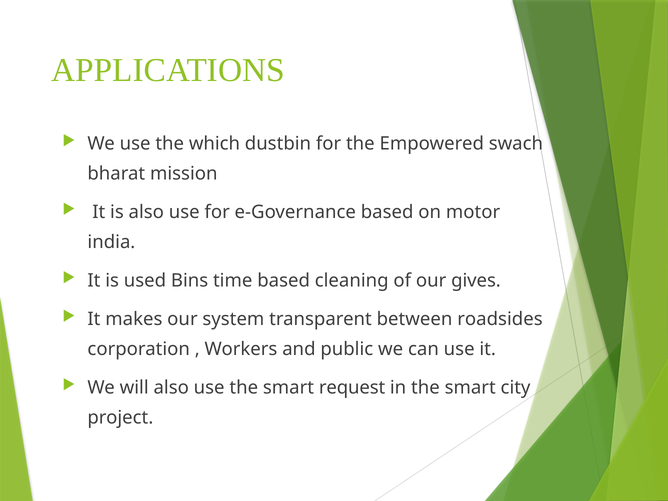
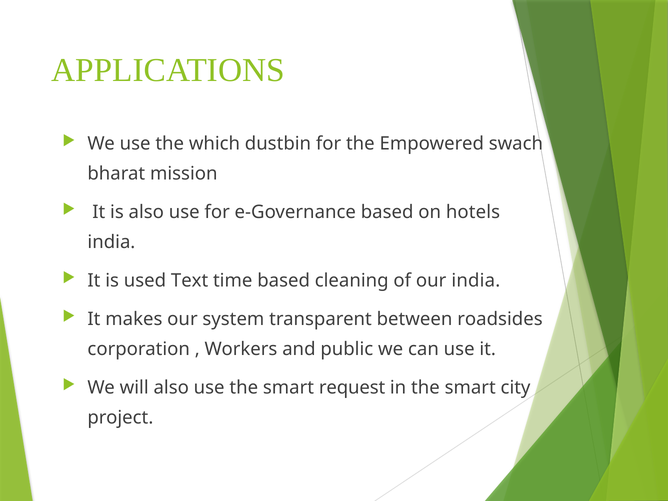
motor: motor -> hotels
Bins: Bins -> Text
our gives: gives -> india
